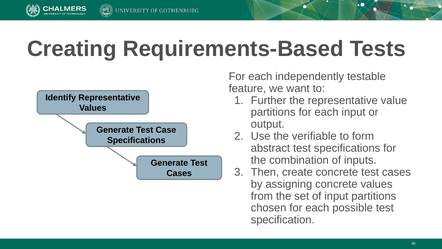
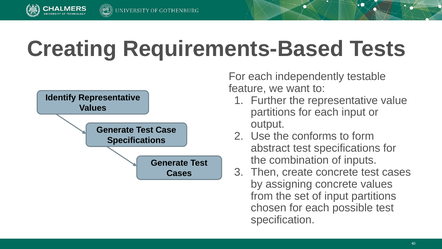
verifiable: verifiable -> conforms
